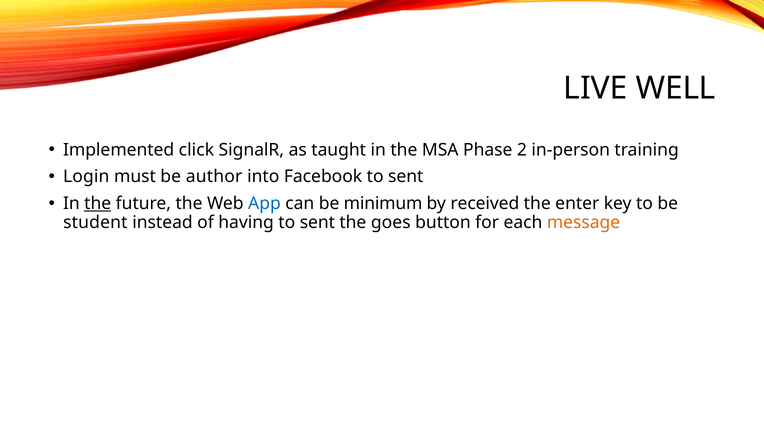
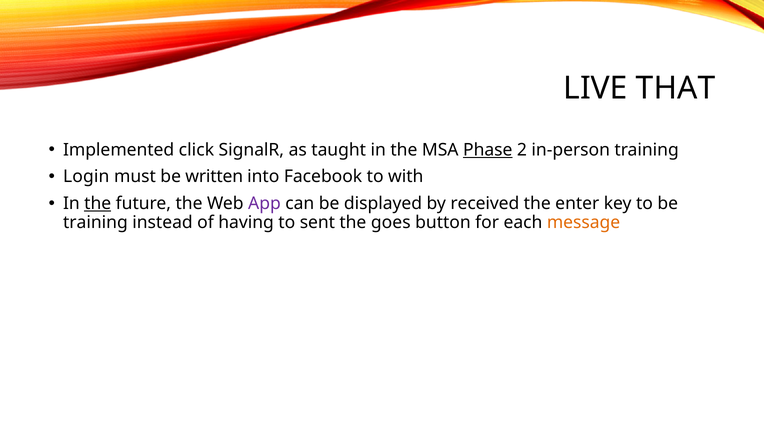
WELL: WELL -> THAT
Phase underline: none -> present
author: author -> written
Facebook to sent: sent -> with
App colour: blue -> purple
minimum: minimum -> displayed
student at (95, 222): student -> training
